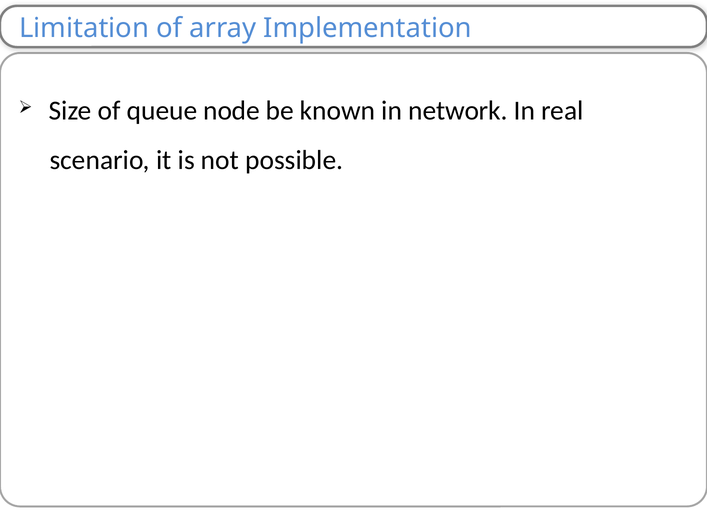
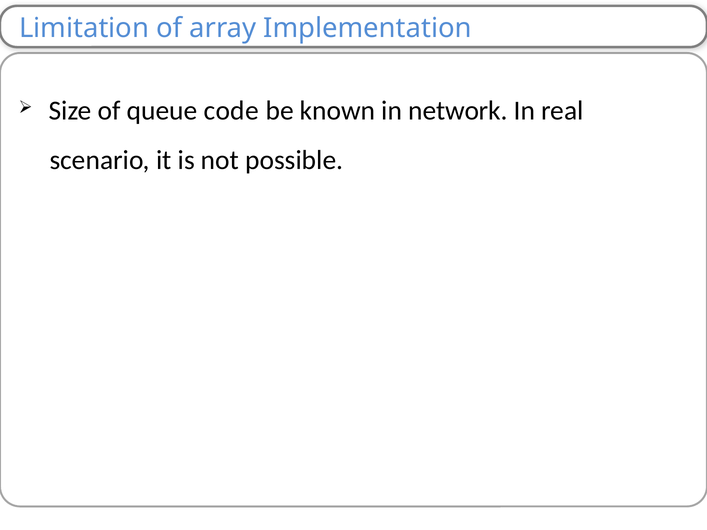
node: node -> code
